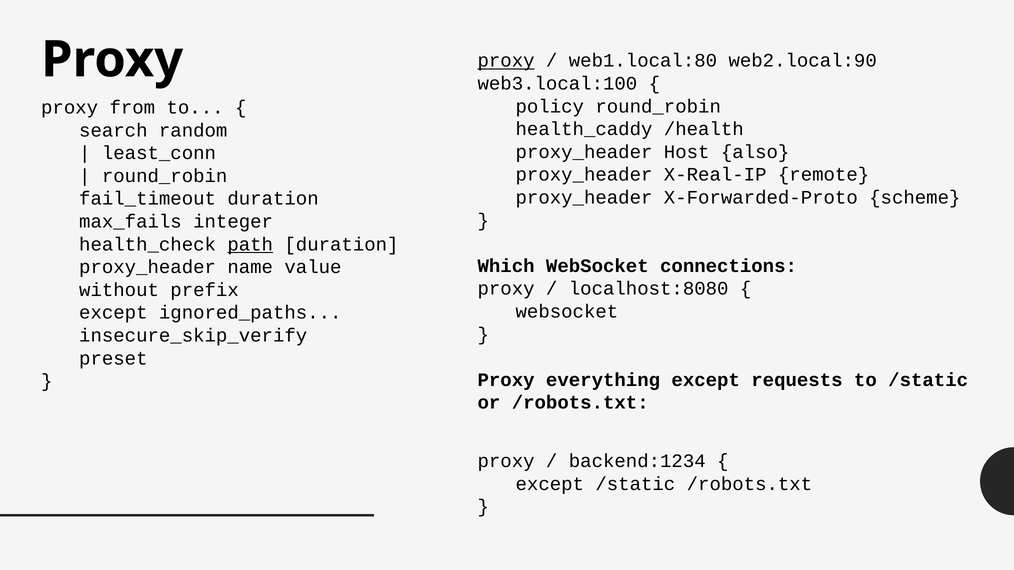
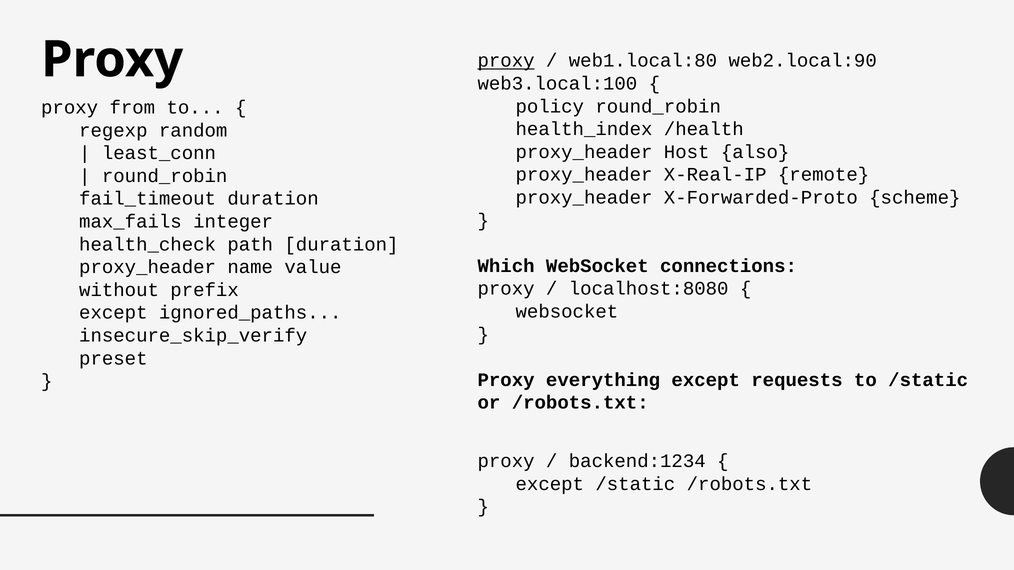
health_caddy: health_caddy -> health_index
search: search -> regexp
path underline: present -> none
